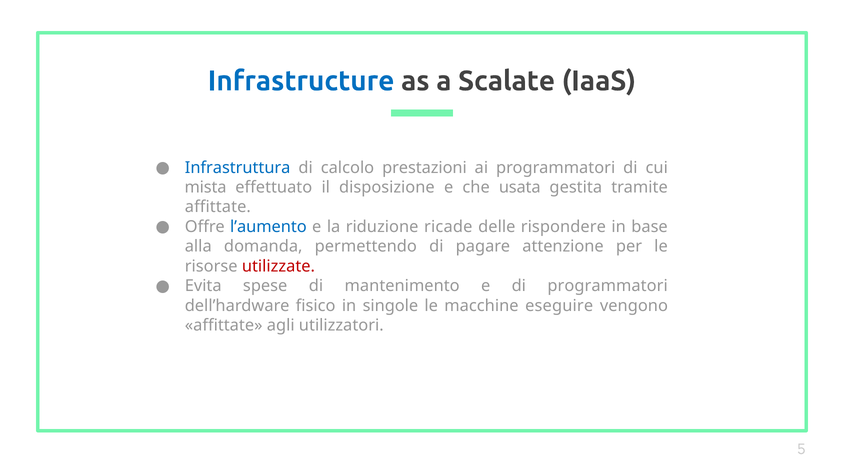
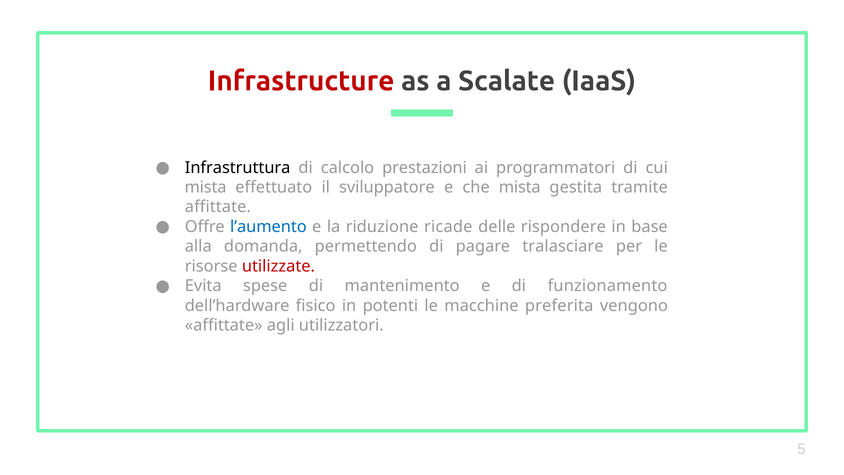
Infrastructure colour: blue -> red
Infrastruttura colour: blue -> black
disposizione: disposizione -> sviluppatore
che usata: usata -> mista
attenzione: attenzione -> tralasciare
di programmatori: programmatori -> funzionamento
singole: singole -> potenti
eseguire: eseguire -> preferita
